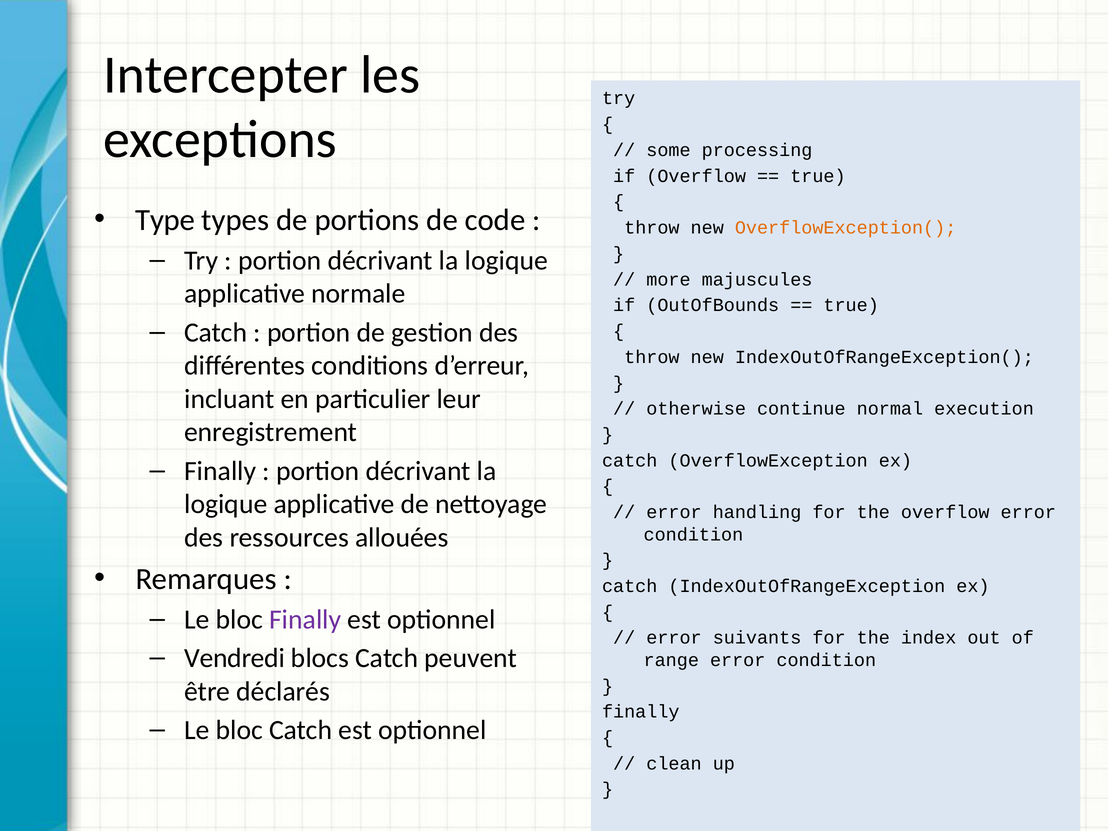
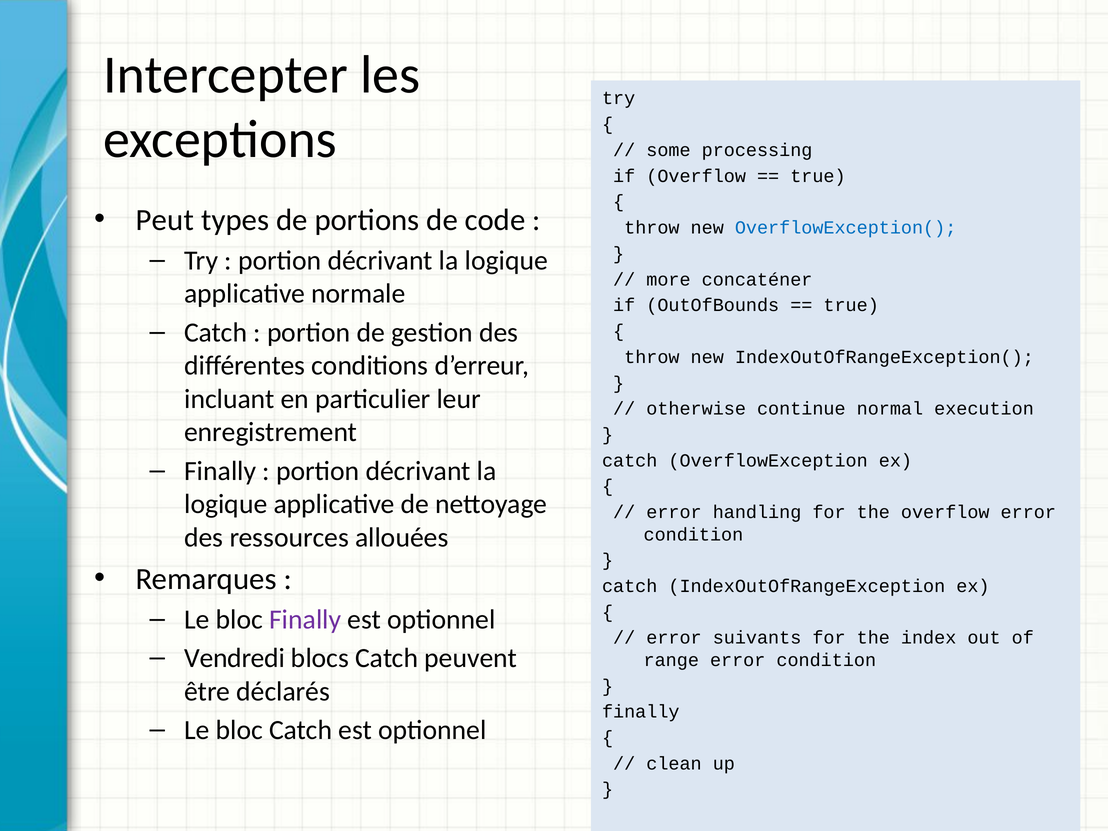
Type: Type -> Peut
OverflowException( colour: orange -> blue
majuscules: majuscules -> concaténer
